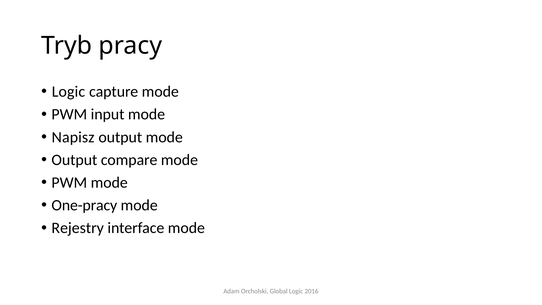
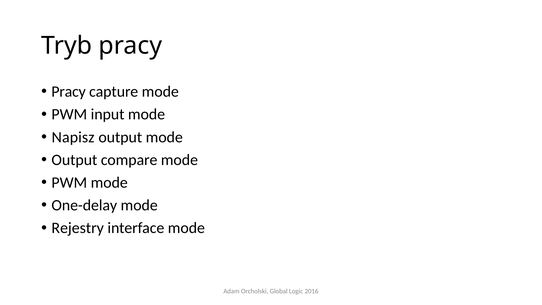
Logic at (68, 92): Logic -> Pracy
One-pracy: One-pracy -> One-delay
